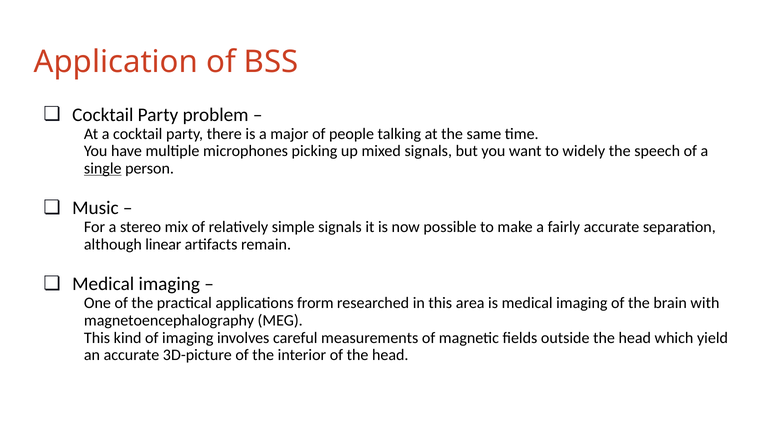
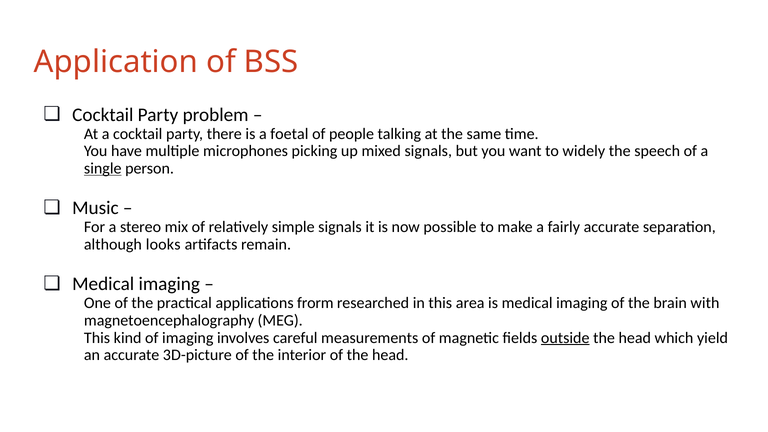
major: major -> foetal
linear: linear -> looks
outside underline: none -> present
